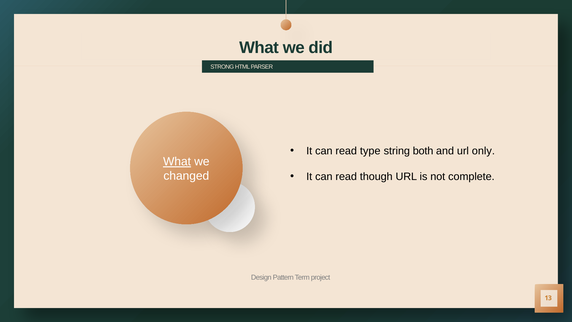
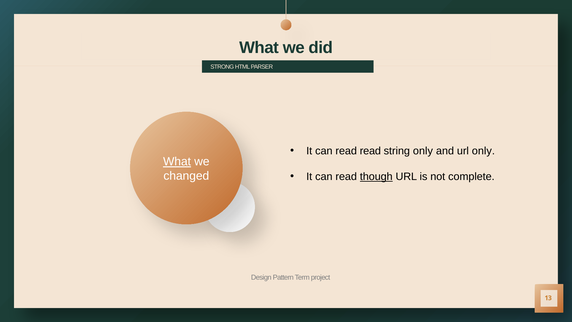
read type: type -> read
string both: both -> only
though underline: none -> present
